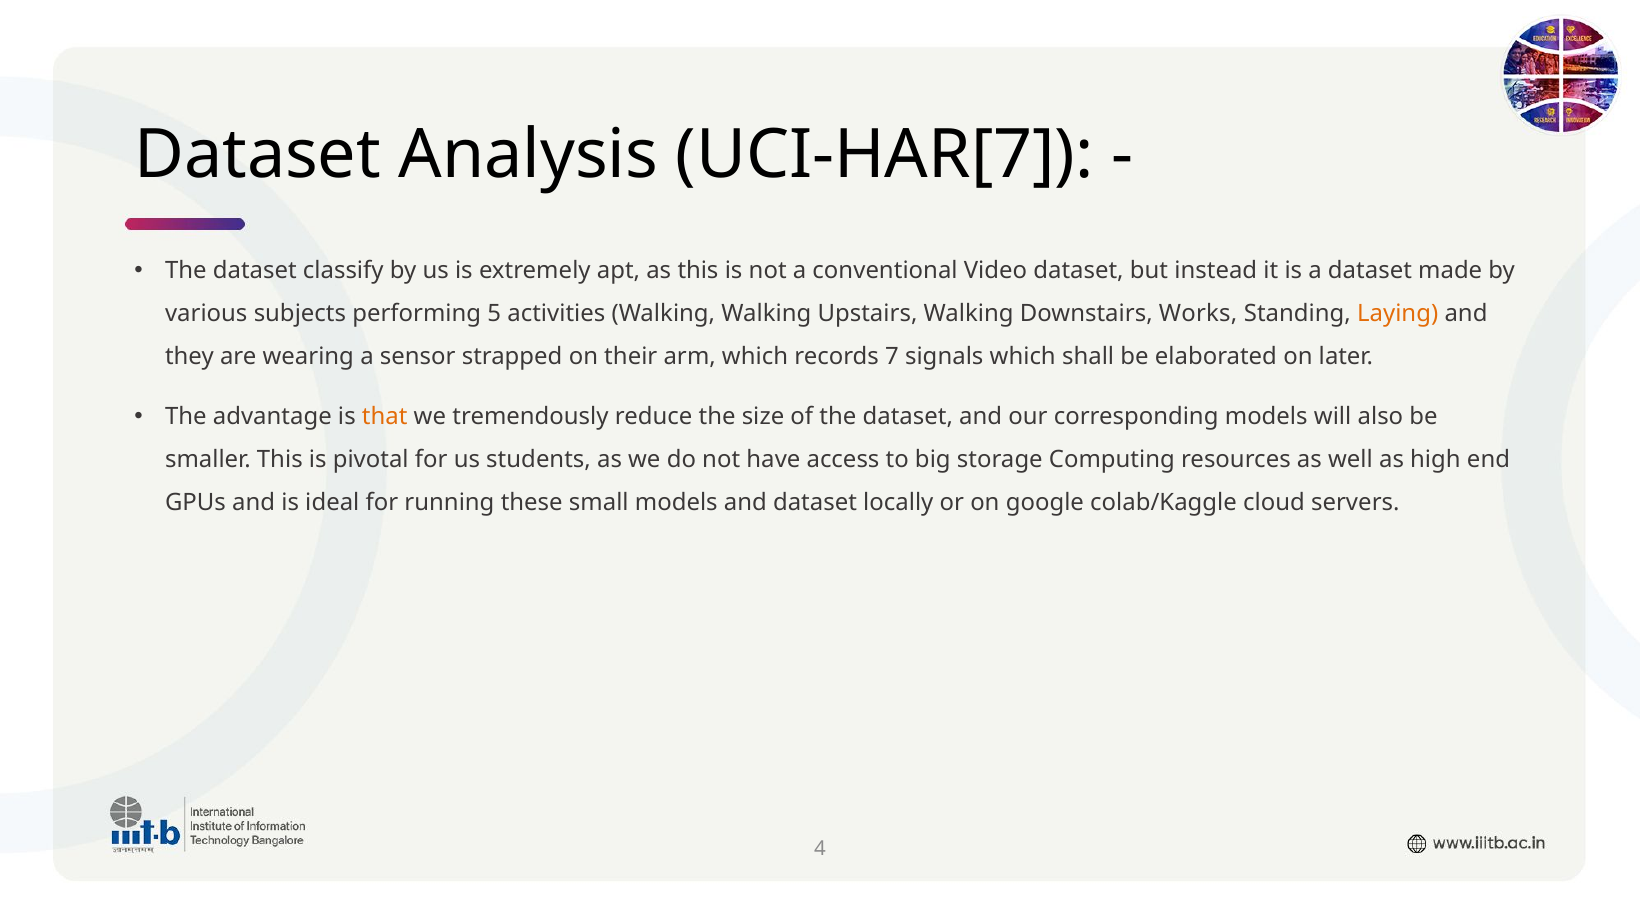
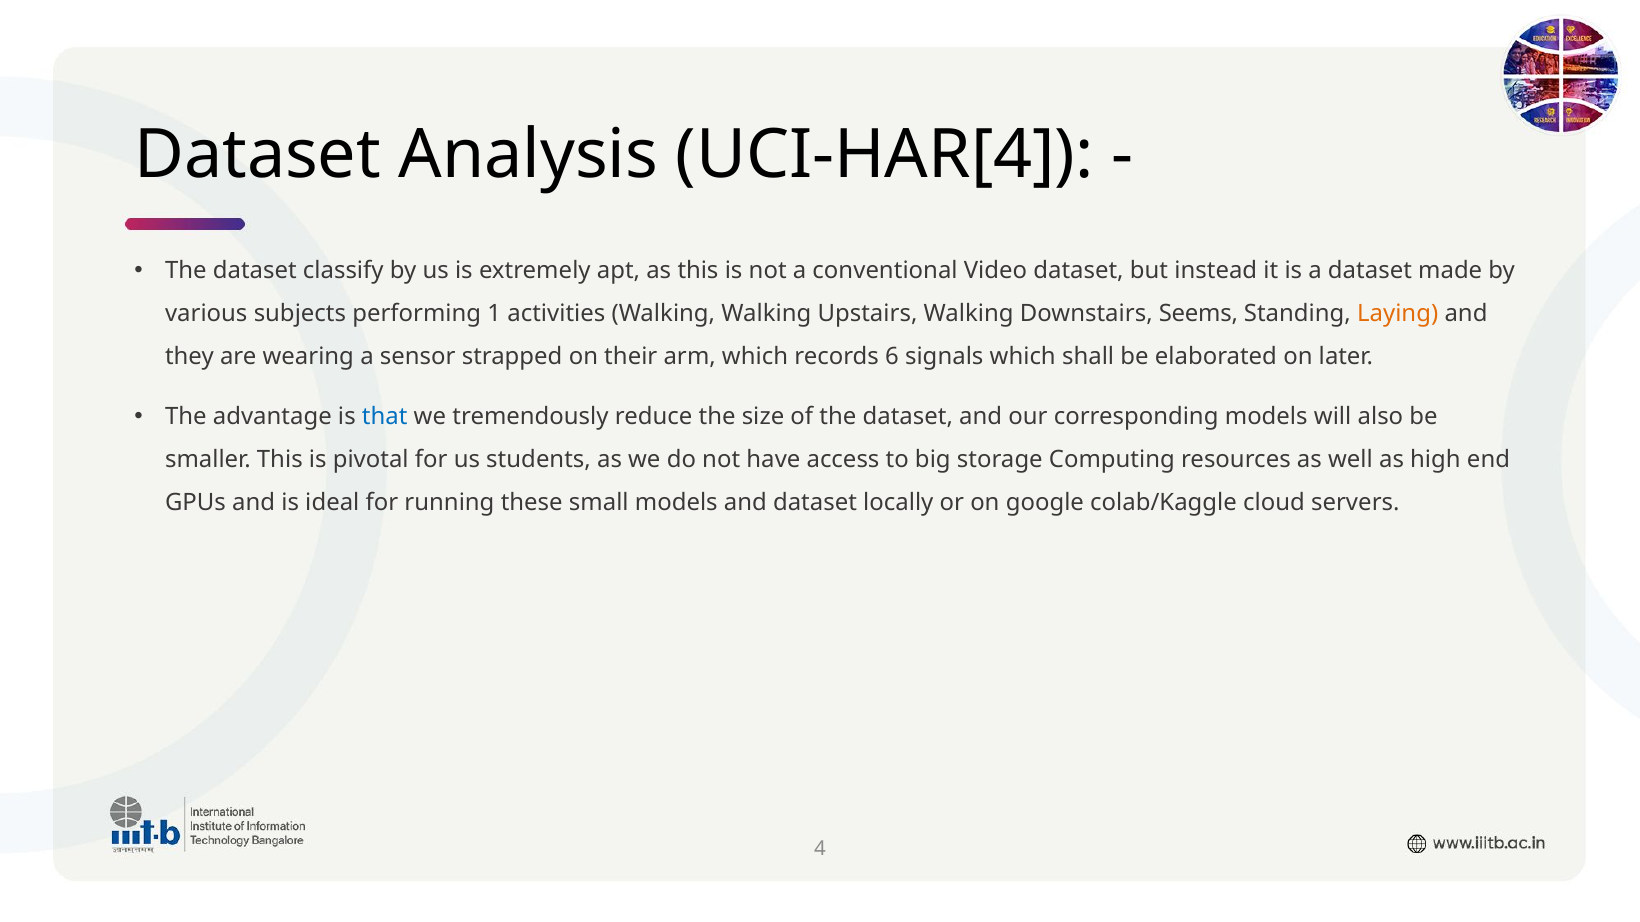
UCI-HAR[7: UCI-HAR[7 -> UCI-HAR[4
5: 5 -> 1
Works: Works -> Seems
7: 7 -> 6
that colour: orange -> blue
